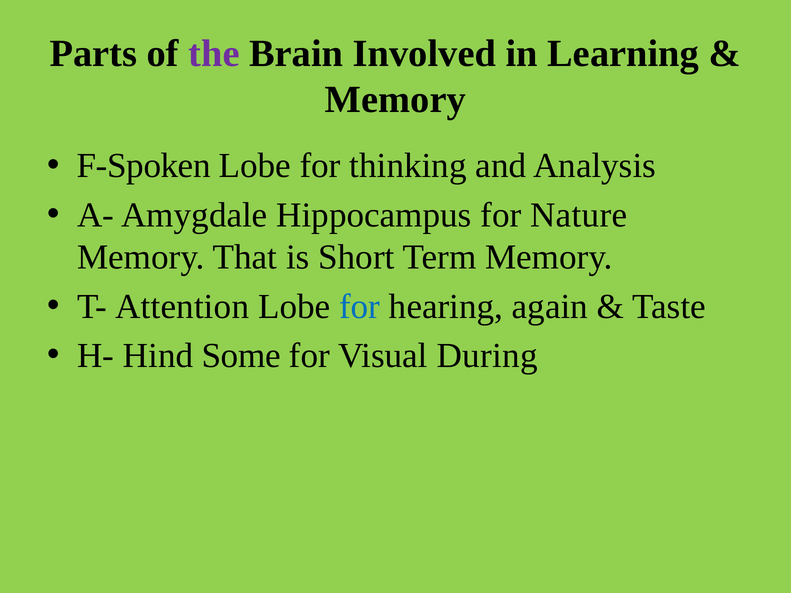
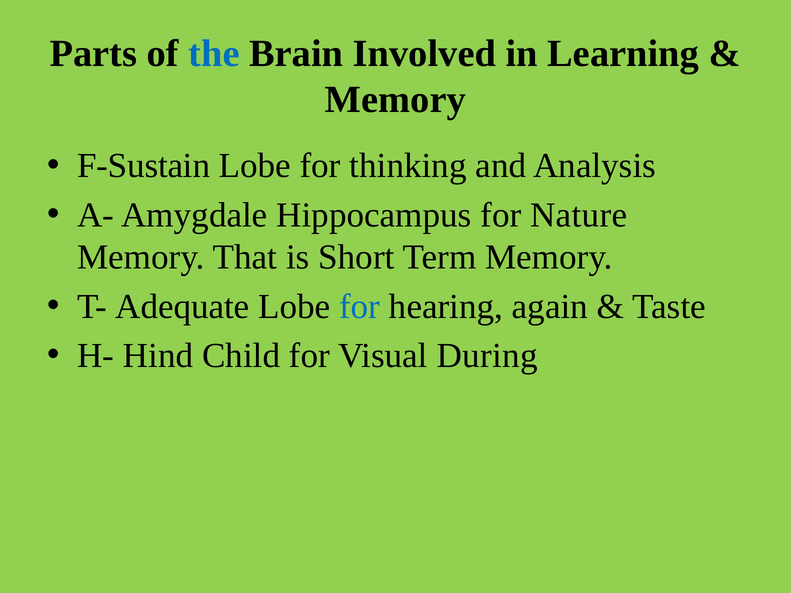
the colour: purple -> blue
F-Spoken: F-Spoken -> F-Sustain
Attention: Attention -> Adequate
Some: Some -> Child
